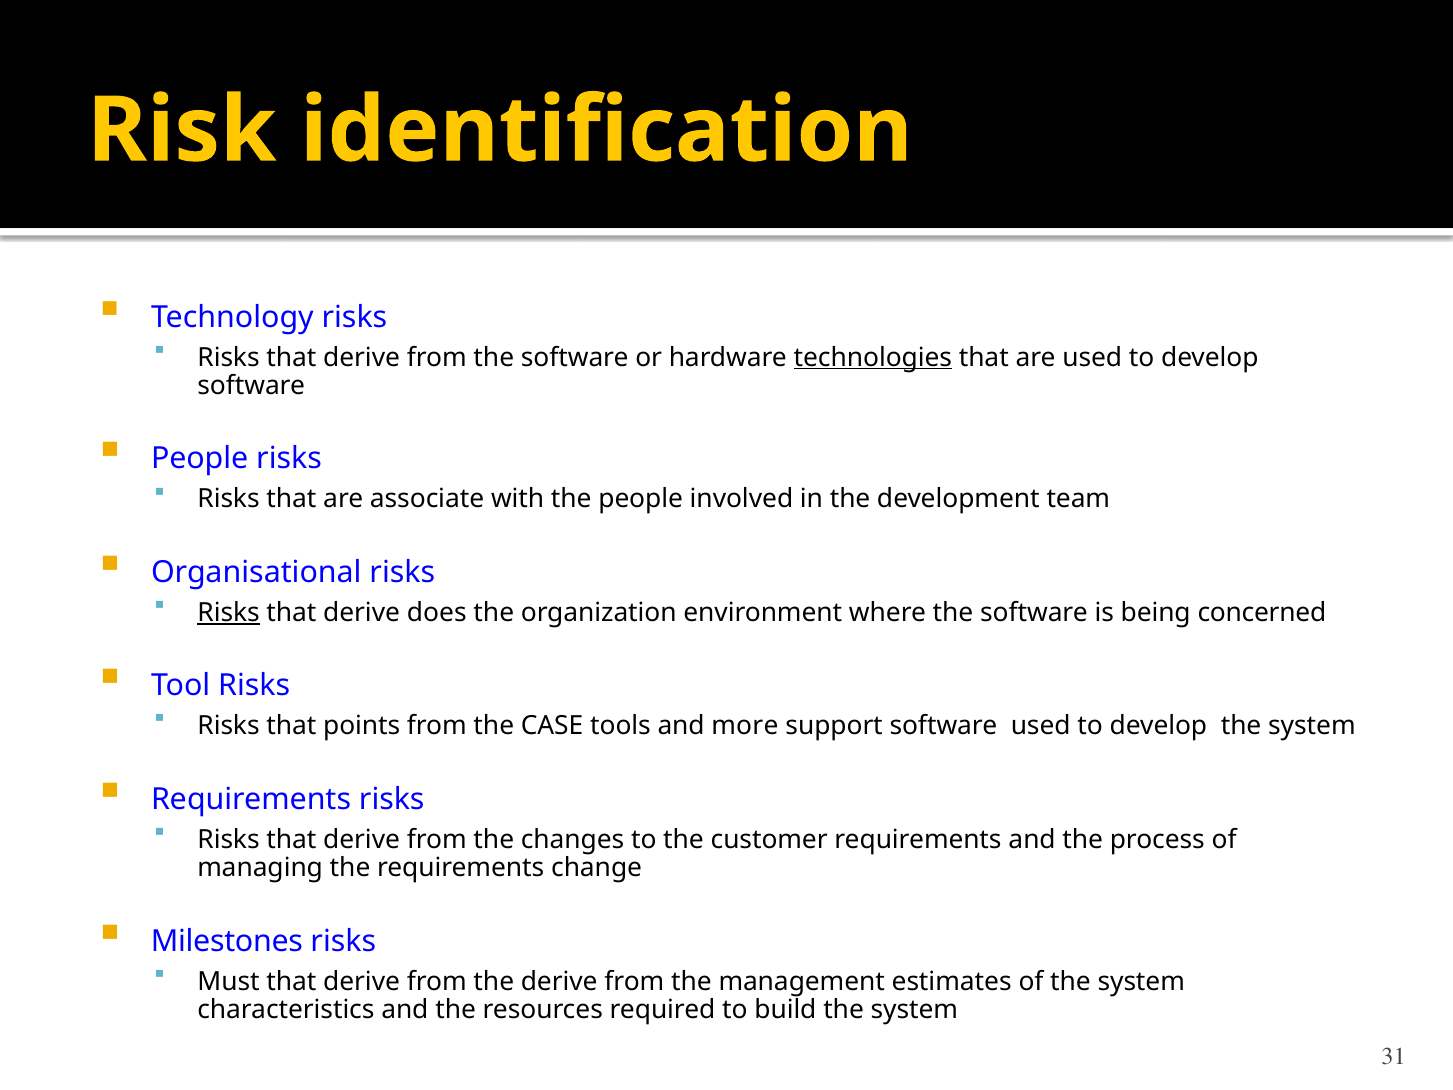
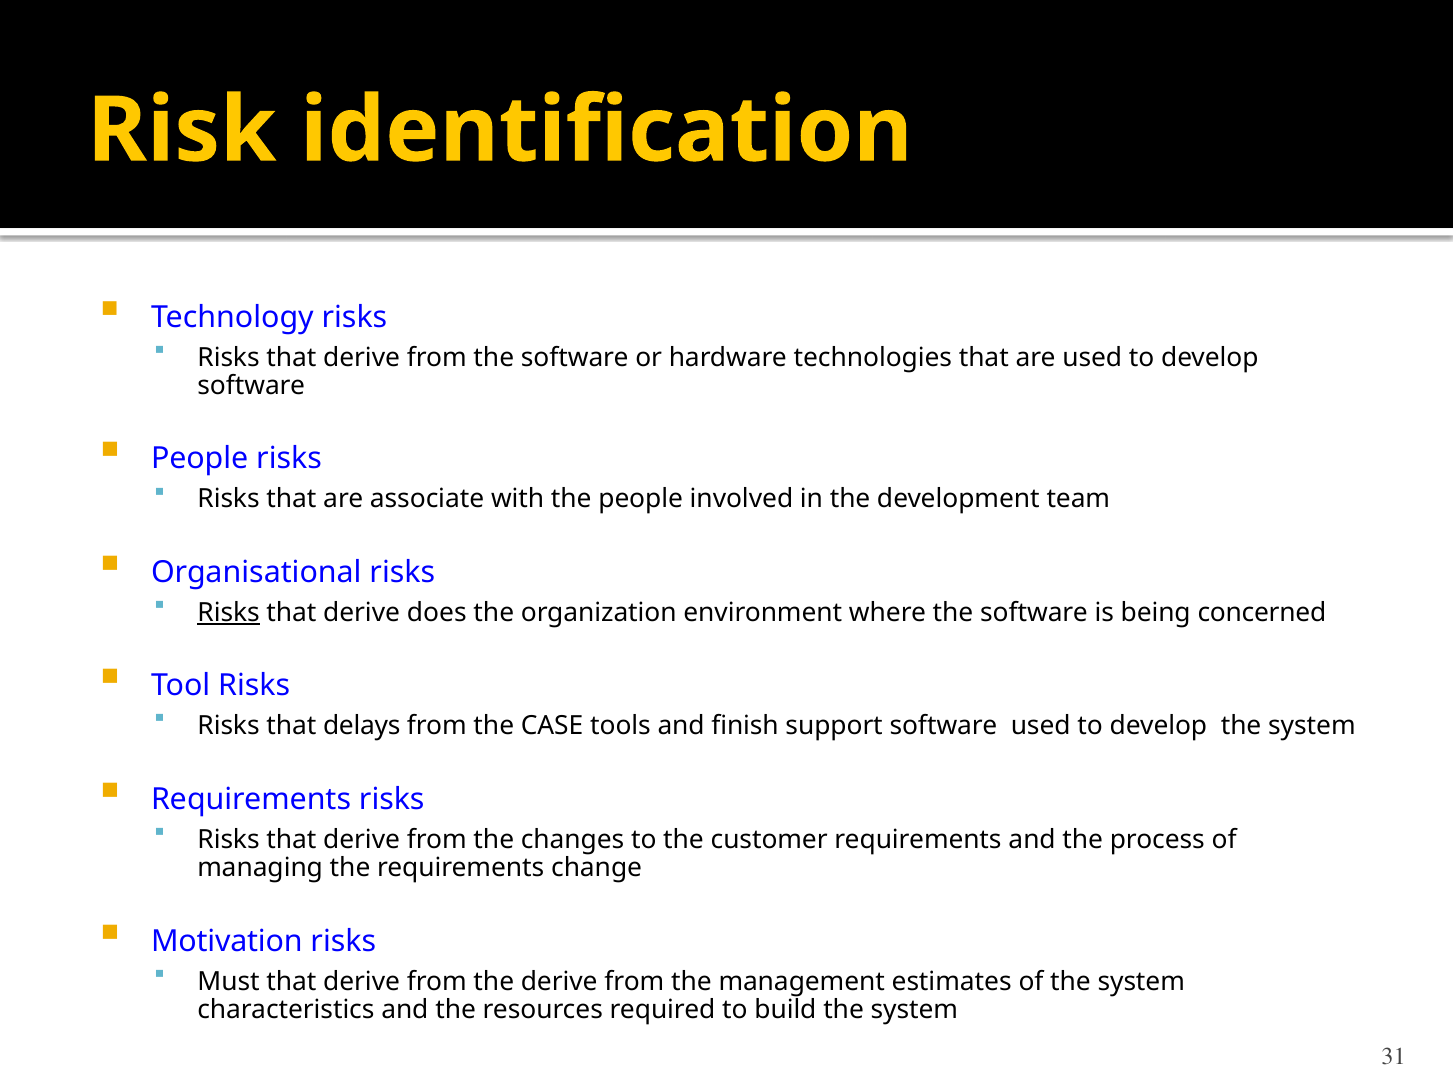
technologies underline: present -> none
points: points -> delays
more: more -> finish
Milestones: Milestones -> Motivation
